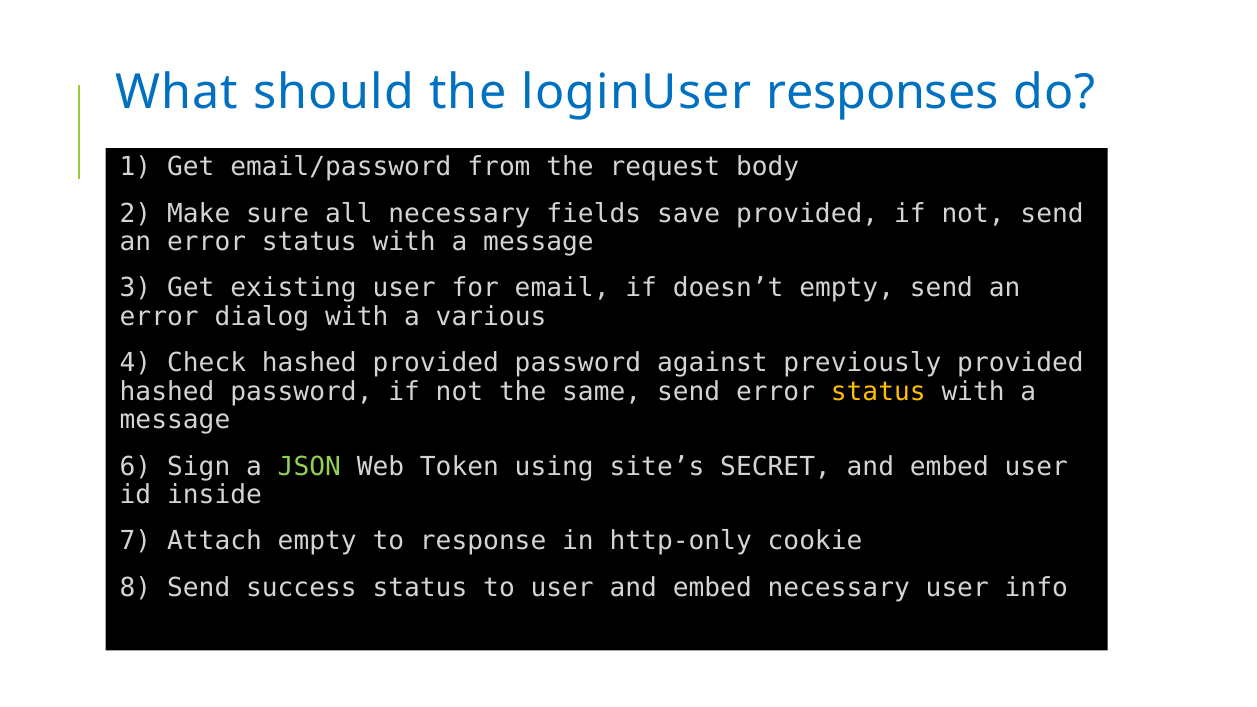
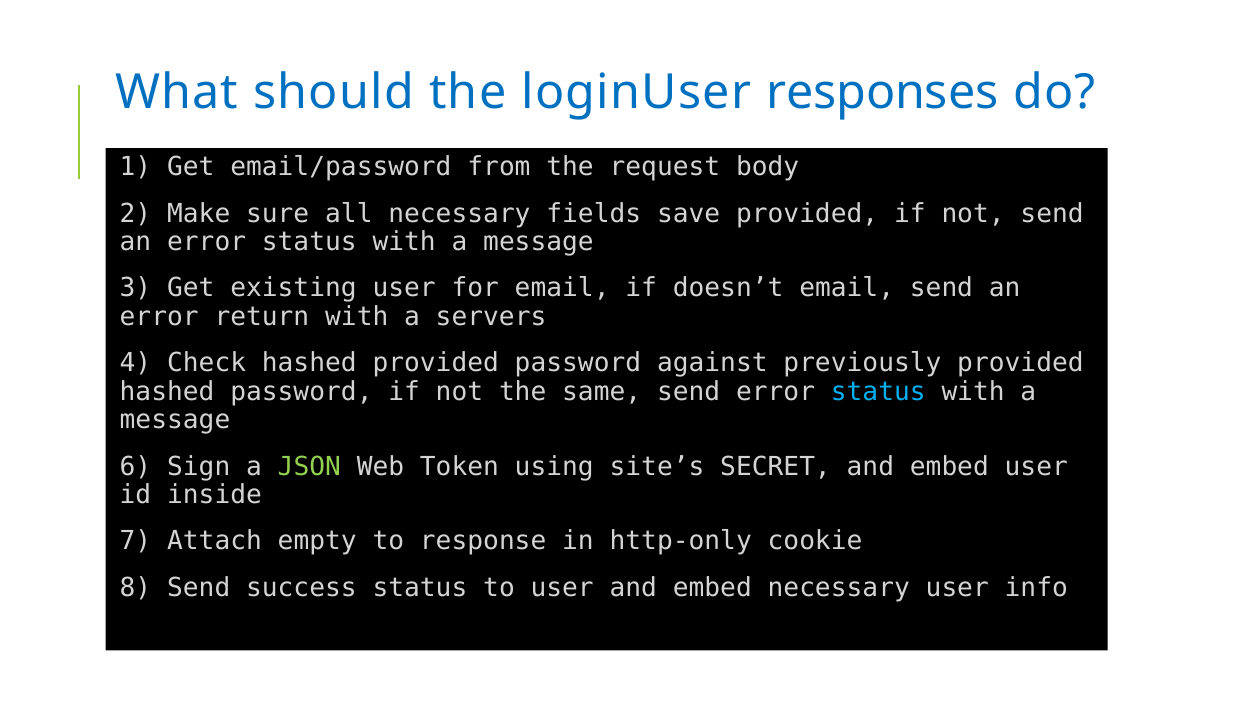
doesn’t empty: empty -> email
dialog: dialog -> return
various: various -> servers
status at (878, 392) colour: yellow -> light blue
